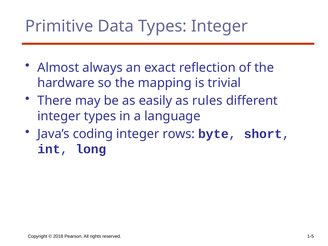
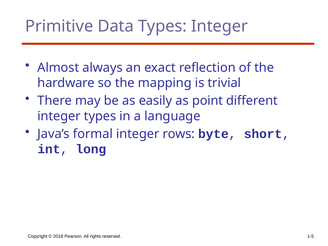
rules: rules -> point
coding: coding -> formal
